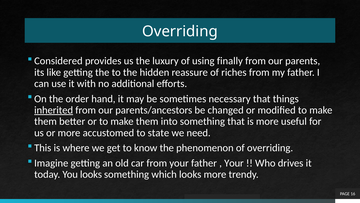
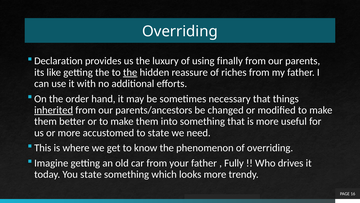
Considered: Considered -> Declaration
the at (130, 72) underline: none -> present
Your at (234, 163): Your -> Fully
You looks: looks -> state
